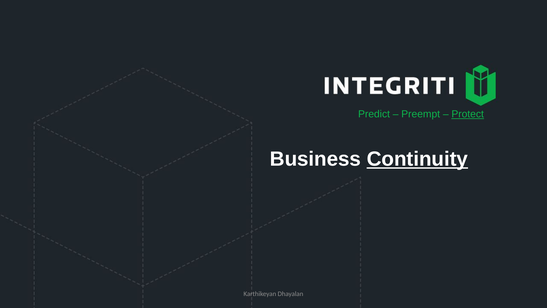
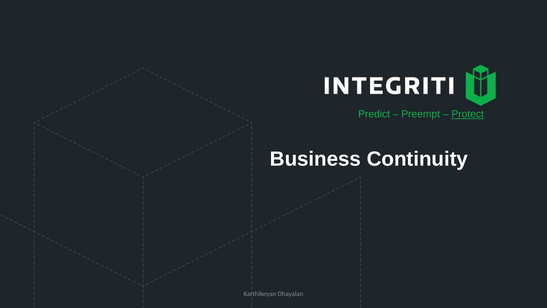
Continuity underline: present -> none
